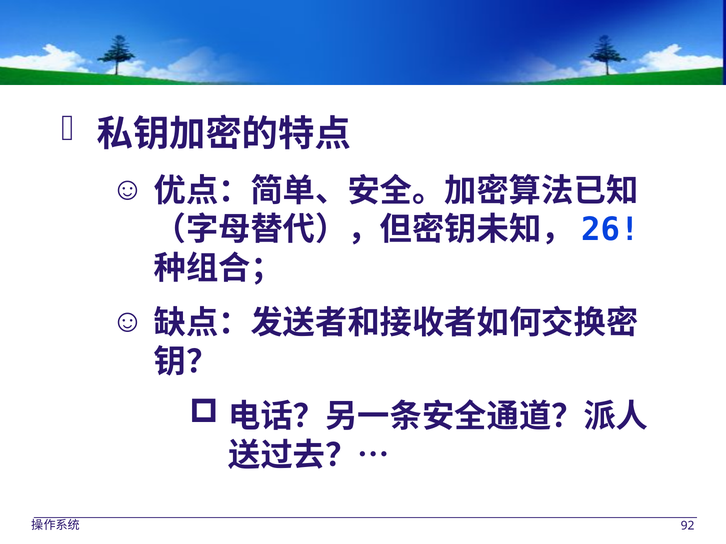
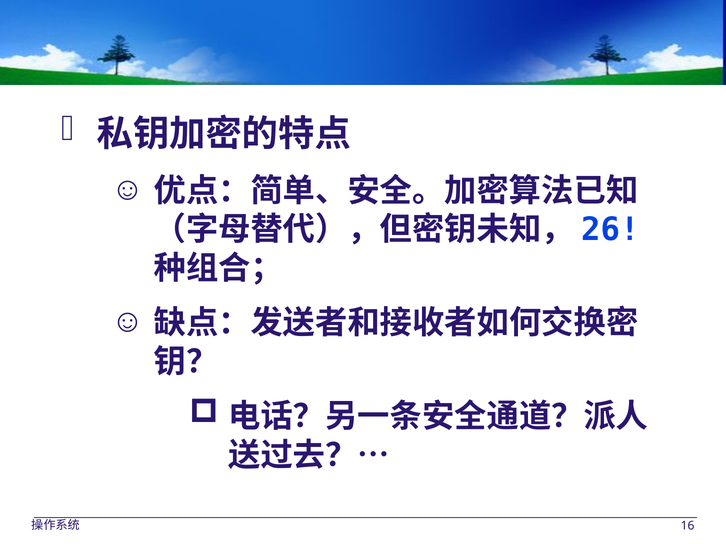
92: 92 -> 16
